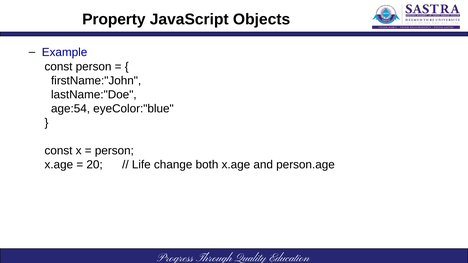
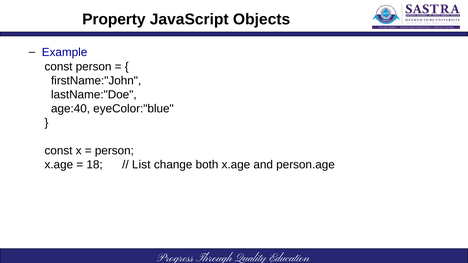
age:54: age:54 -> age:40
20: 20 -> 18
Life: Life -> List
